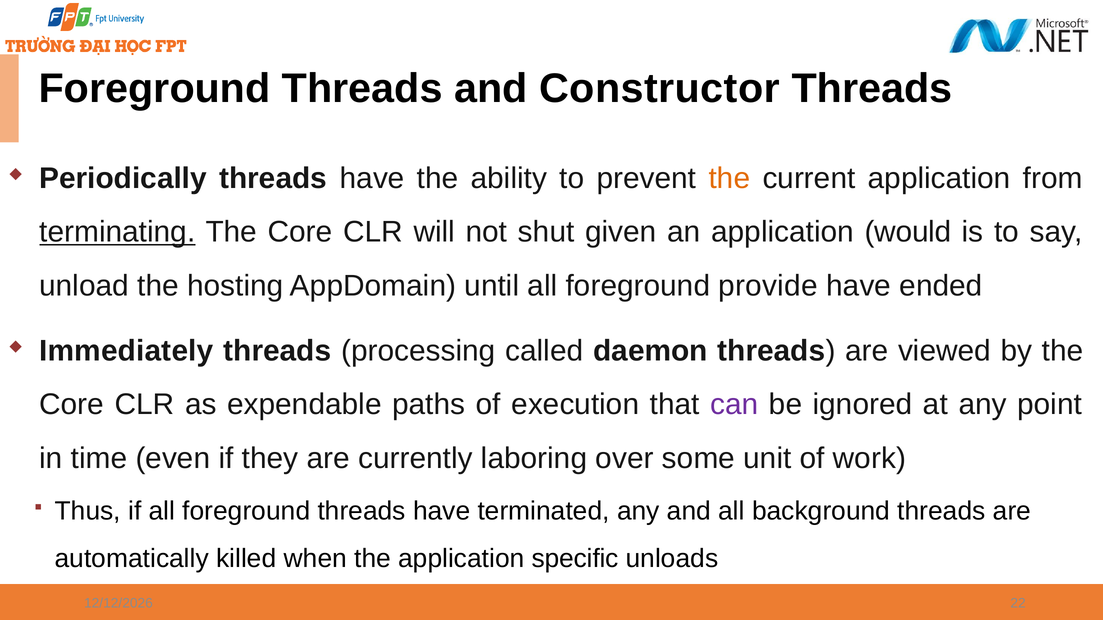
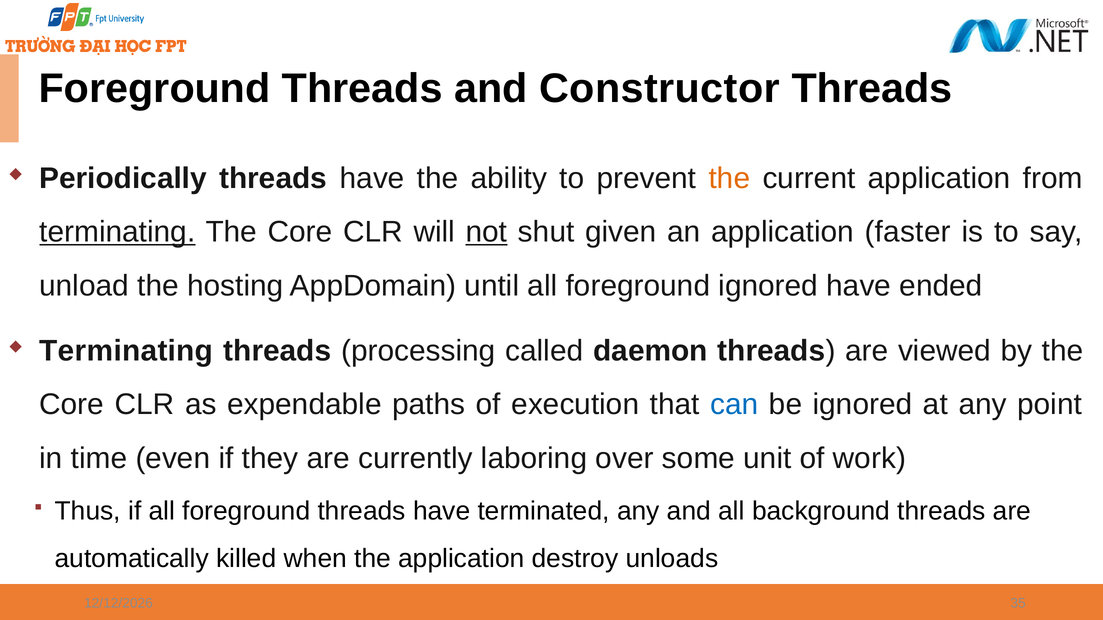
not underline: none -> present
would: would -> faster
foreground provide: provide -> ignored
Immediately at (126, 351): Immediately -> Terminating
can colour: purple -> blue
specific: specific -> destroy
22: 22 -> 35
